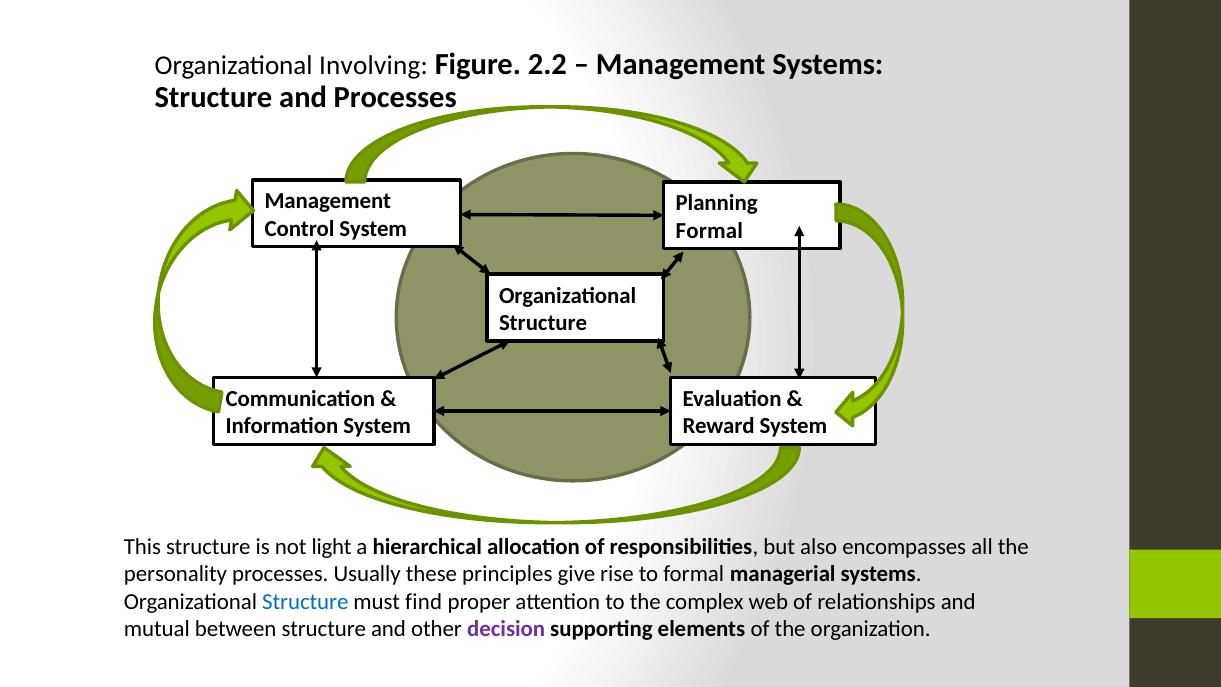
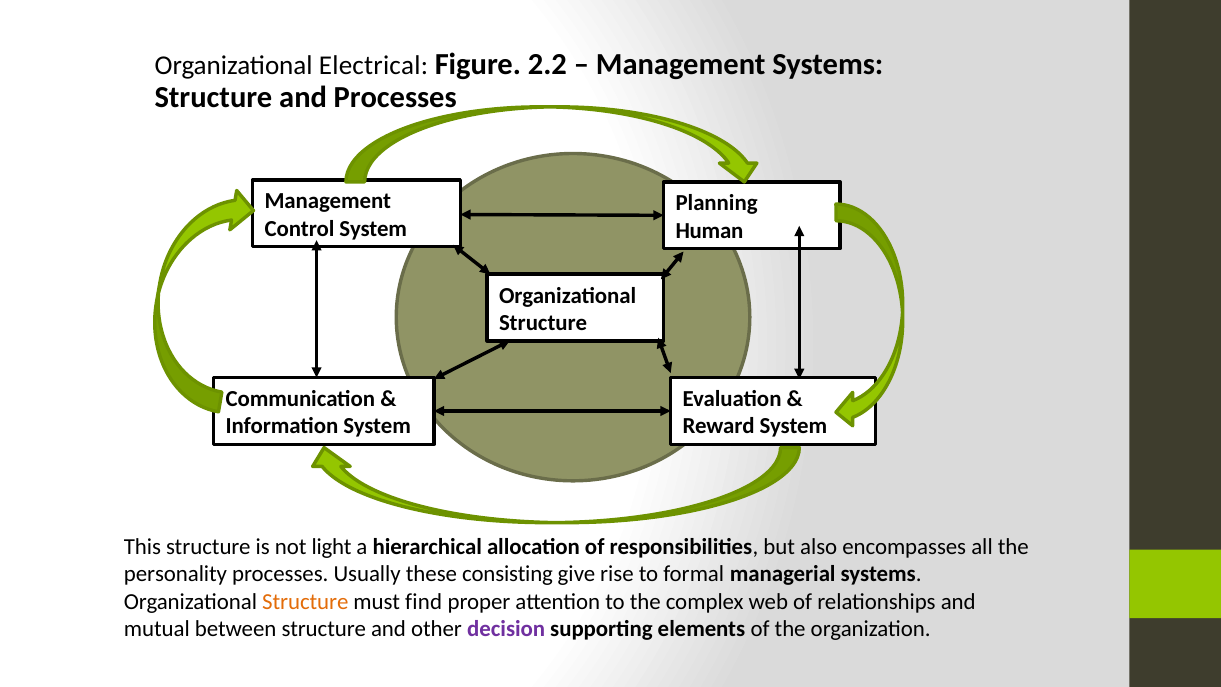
Involving: Involving -> Electrical
Formal at (709, 231): Formal -> Human
principles: principles -> consisting
Structure at (305, 602) colour: blue -> orange
